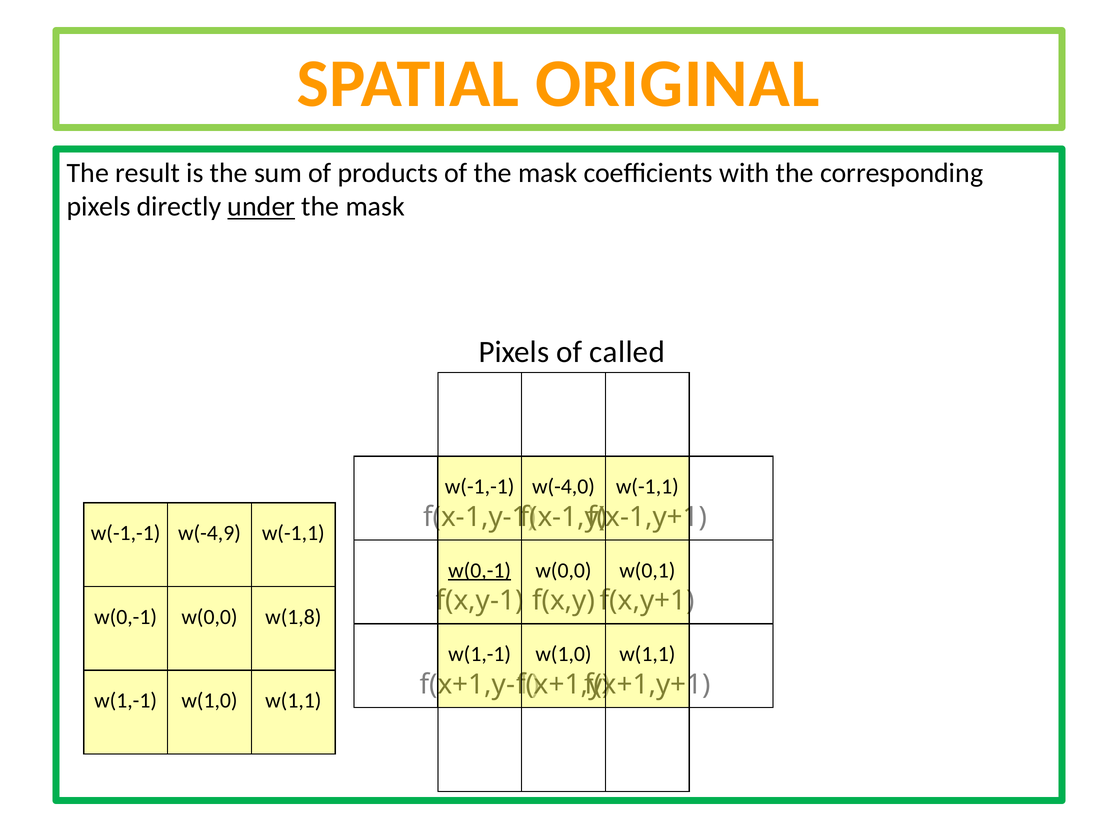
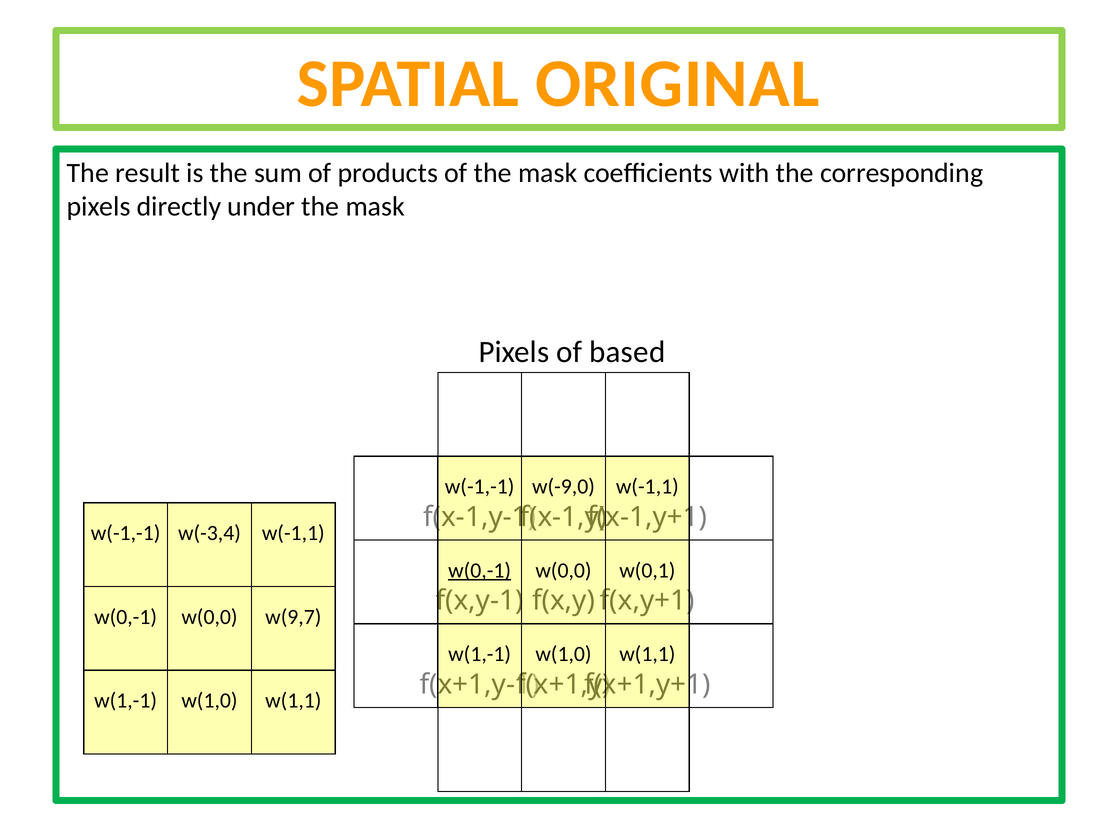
under underline: present -> none
called: called -> based
w(-4,0: w(-4,0 -> w(-9,0
w(-4,9: w(-4,9 -> w(-3,4
w(1,8: w(1,8 -> w(9,7
